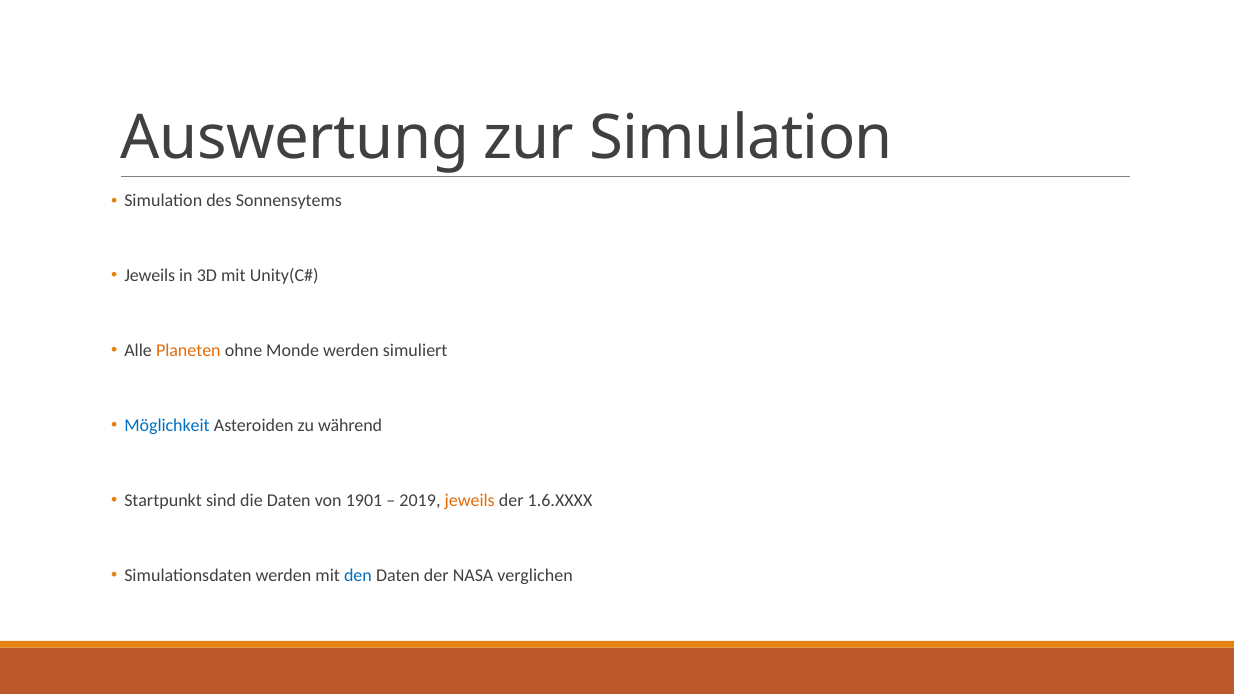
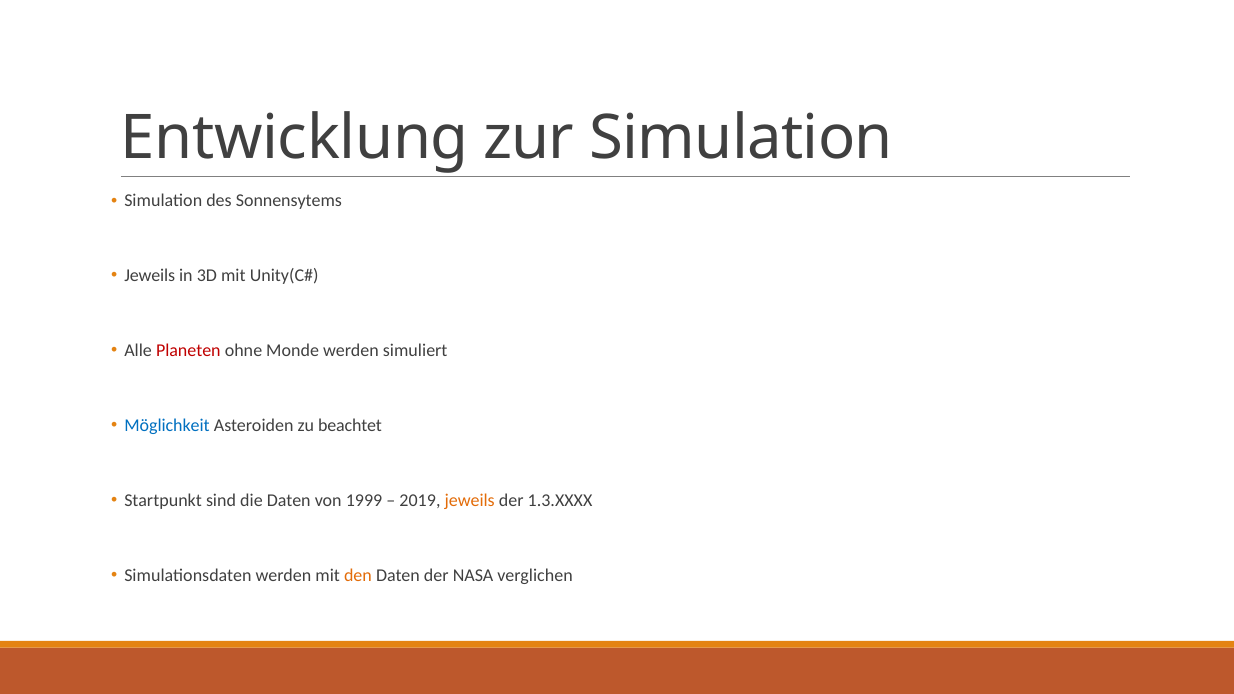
Auswertung: Auswertung -> Entwicklung
Planeten colour: orange -> red
während: während -> beachtet
1901: 1901 -> 1999
1.6.XXXX: 1.6.XXXX -> 1.3.XXXX
den colour: blue -> orange
